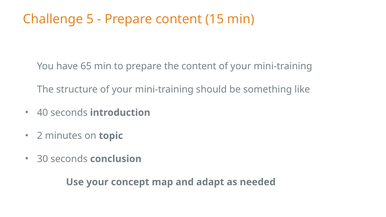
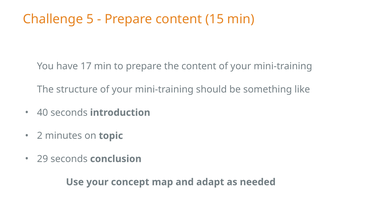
65: 65 -> 17
30: 30 -> 29
